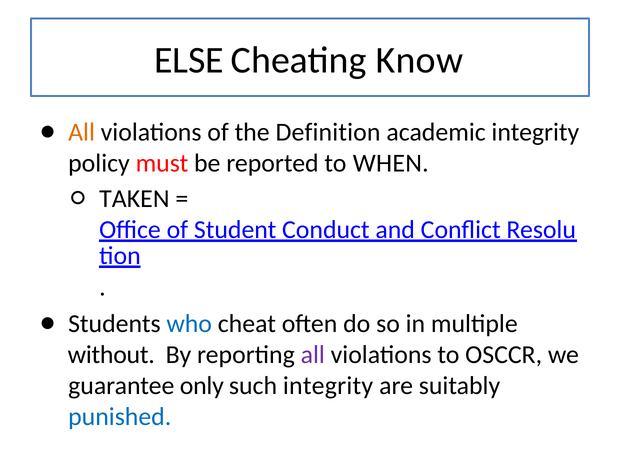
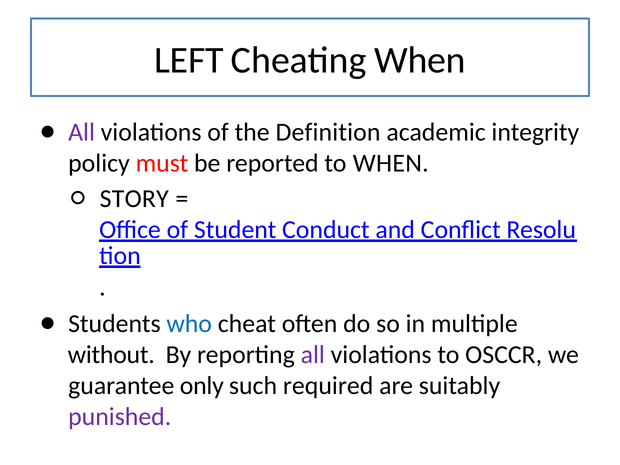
ELSE: ELSE -> LEFT
Cheating Know: Know -> When
All at (82, 132) colour: orange -> purple
TAKEN: TAKEN -> STORY
such integrity: integrity -> required
punished colour: blue -> purple
